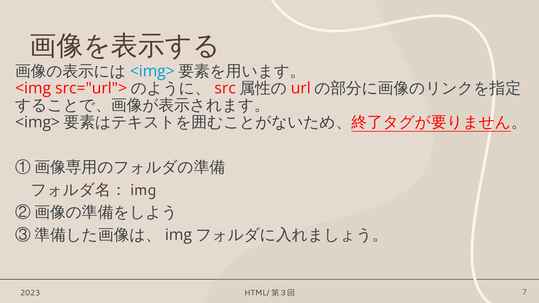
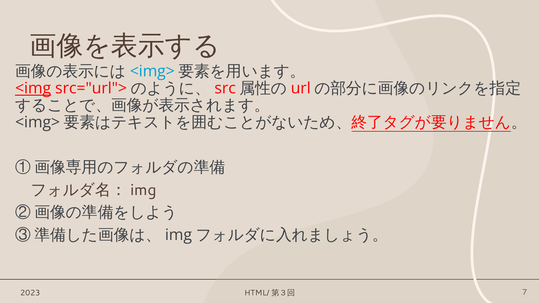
<img underline: none -> present
